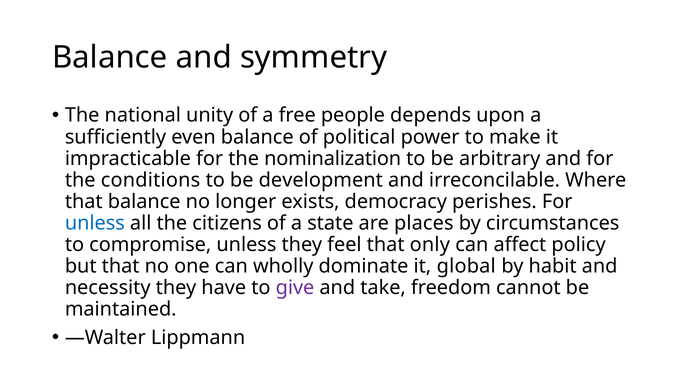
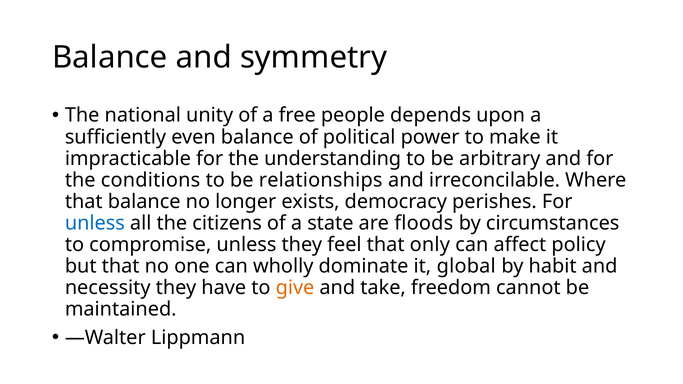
nominalization: nominalization -> understanding
development: development -> relationships
places: places -> floods
give colour: purple -> orange
